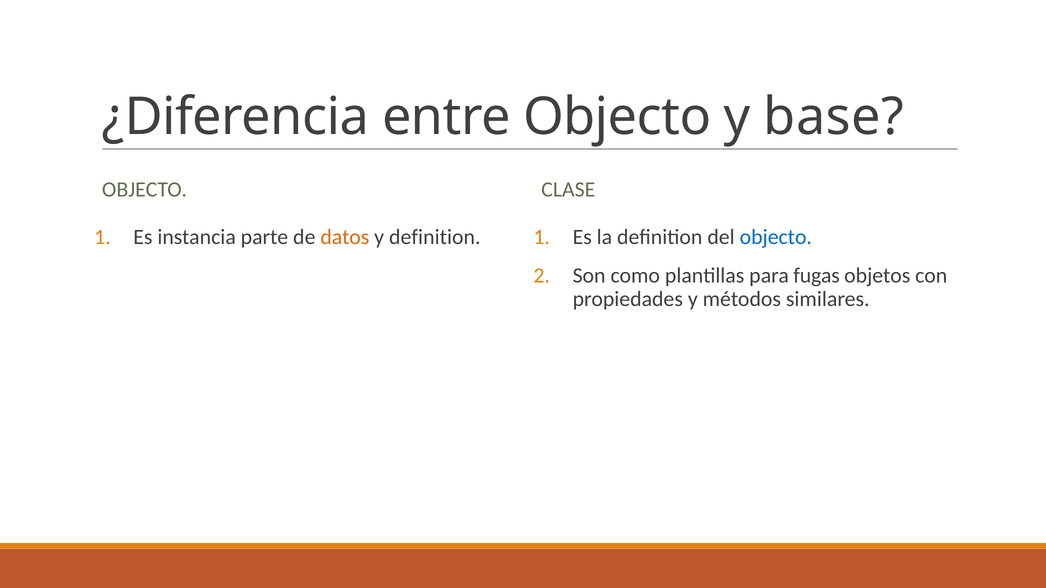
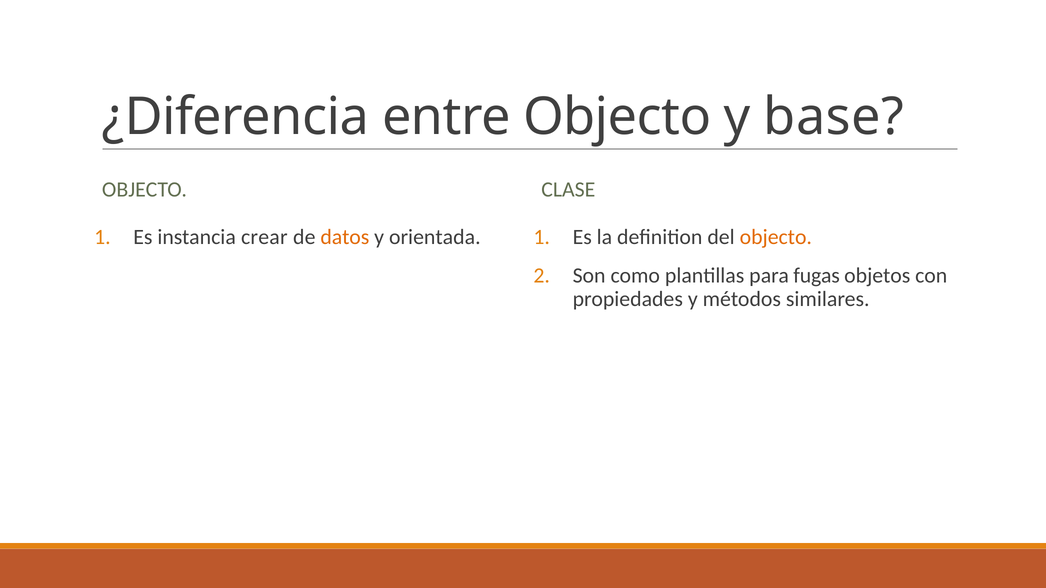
parte: parte -> crear
y definition: definition -> orientada
objecto at (776, 237) colour: blue -> orange
